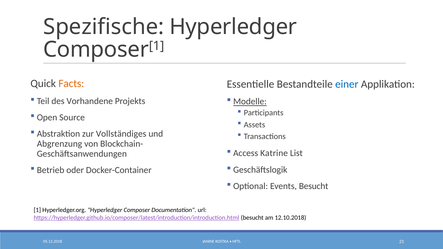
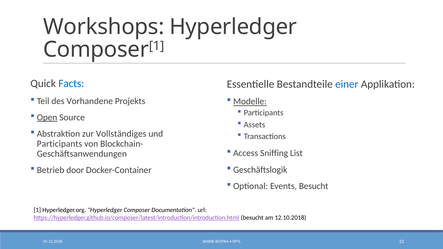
Spezifische: Spezifische -> Workshops
Facts colour: orange -> blue
Open underline: none -> present
Abgrenzung at (60, 144): Abgrenzung -> Participants
Katrine: Katrine -> Sniffing
oder: oder -> door
